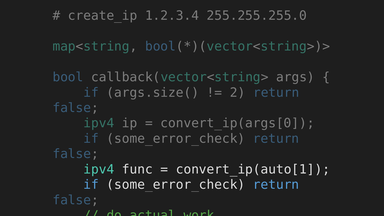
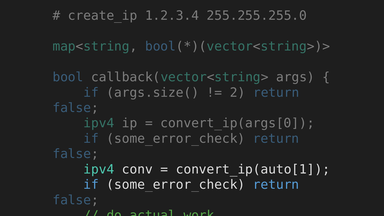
func: func -> conv
